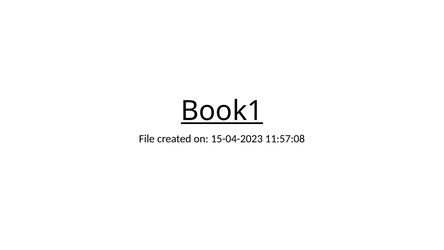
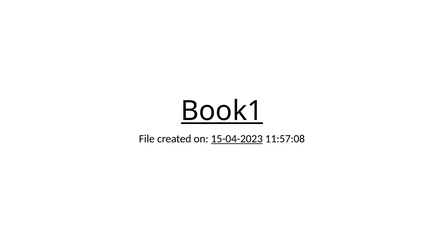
15-04-2023 underline: none -> present
